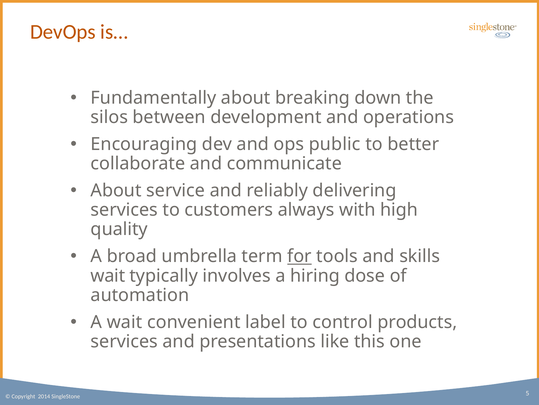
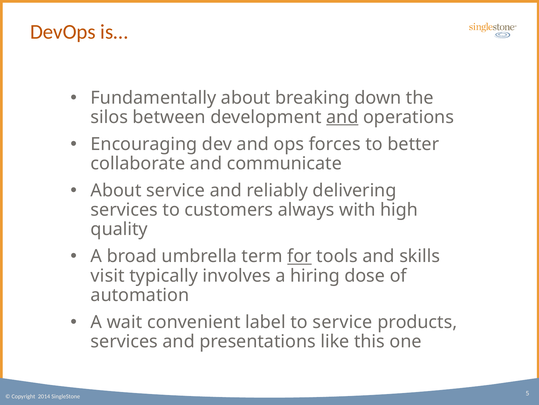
and at (342, 117) underline: none -> present
public: public -> forces
wait at (108, 275): wait -> visit
to control: control -> service
